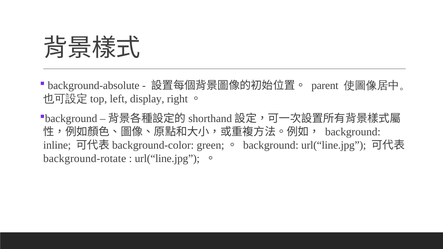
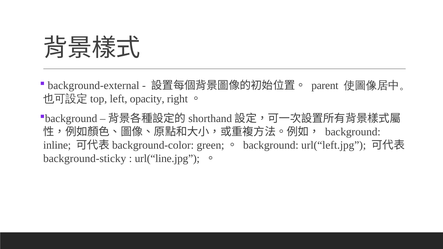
background-absolute: background-absolute -> background-external
display: display -> opacity
background url(“line.jpg: url(“line.jpg -> url(“left.jpg
background-rotate: background-rotate -> background-sticky
